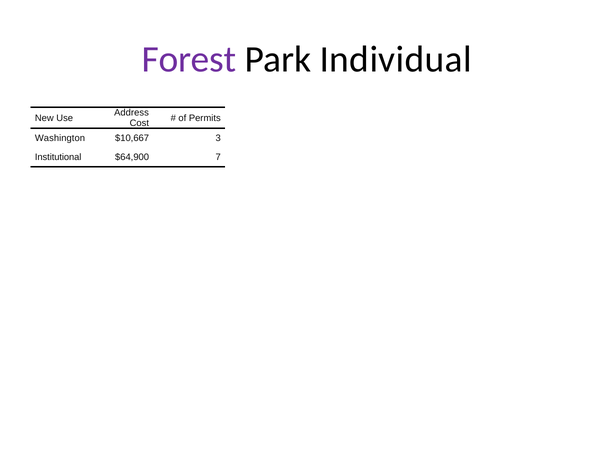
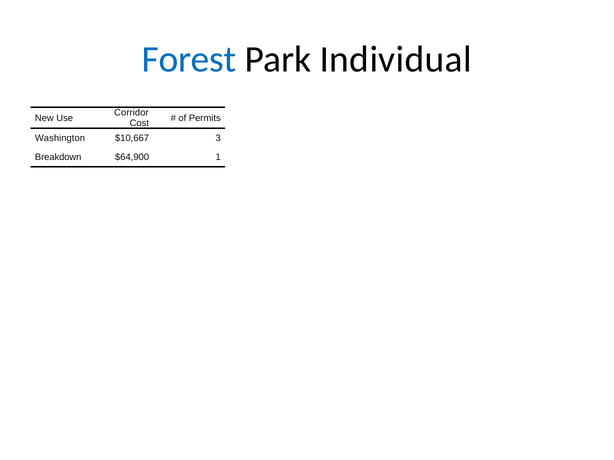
Forest colour: purple -> blue
Address: Address -> Corridor
Institutional: Institutional -> Breakdown
7: 7 -> 1
